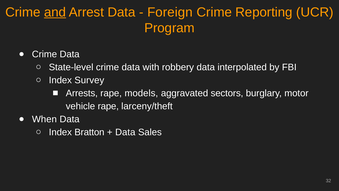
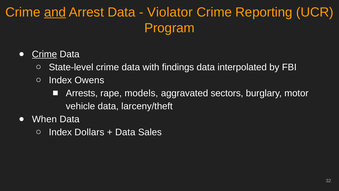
Foreign: Foreign -> Violator
Crime at (44, 54) underline: none -> present
robbery: robbery -> findings
Survey: Survey -> Owens
vehicle rape: rape -> data
Bratton: Bratton -> Dollars
